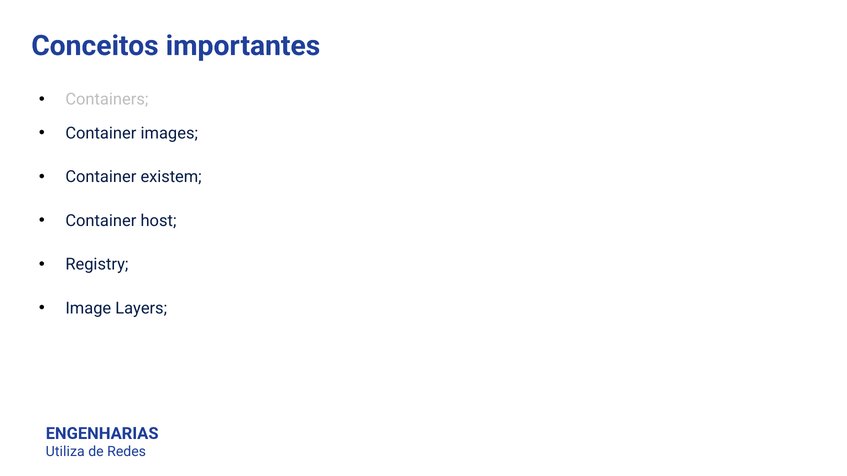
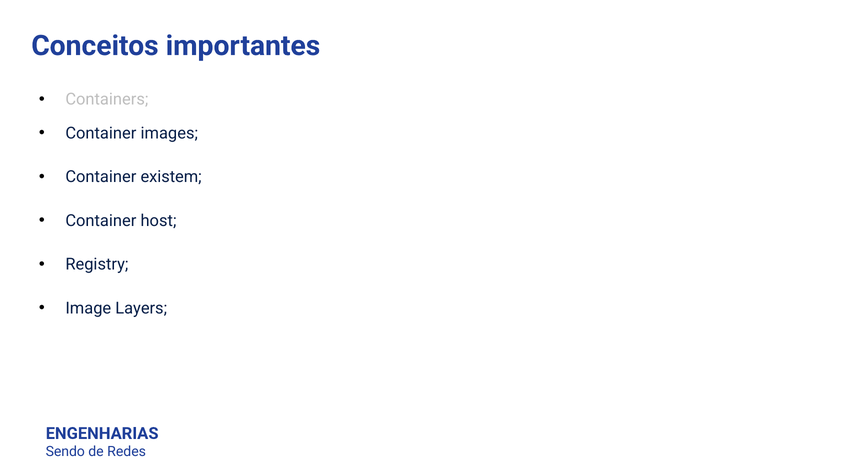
Utiliza: Utiliza -> Sendo
